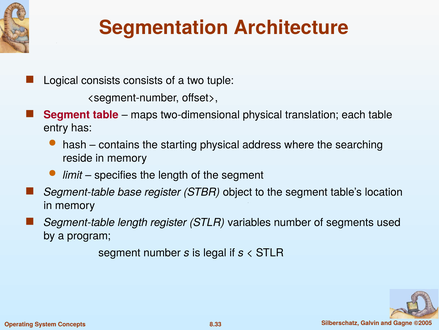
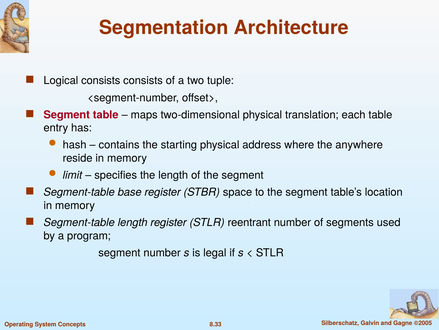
searching: searching -> anywhere
object: object -> space
variables: variables -> reentrant
